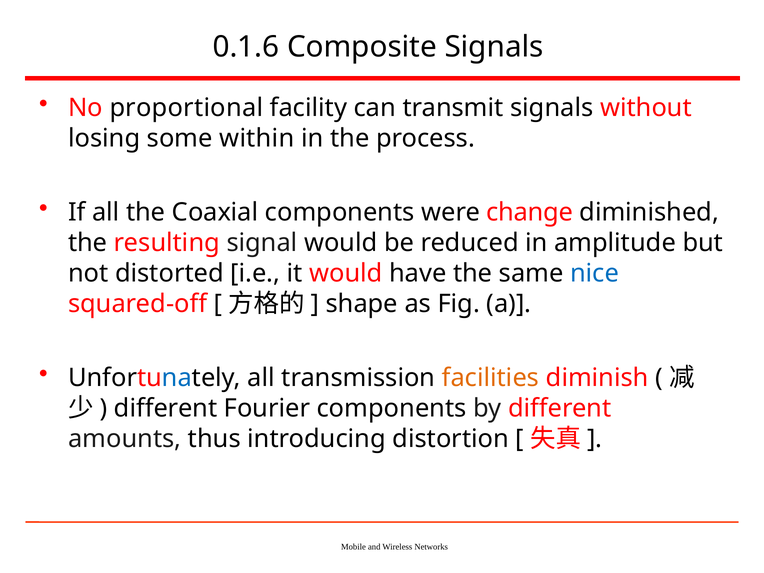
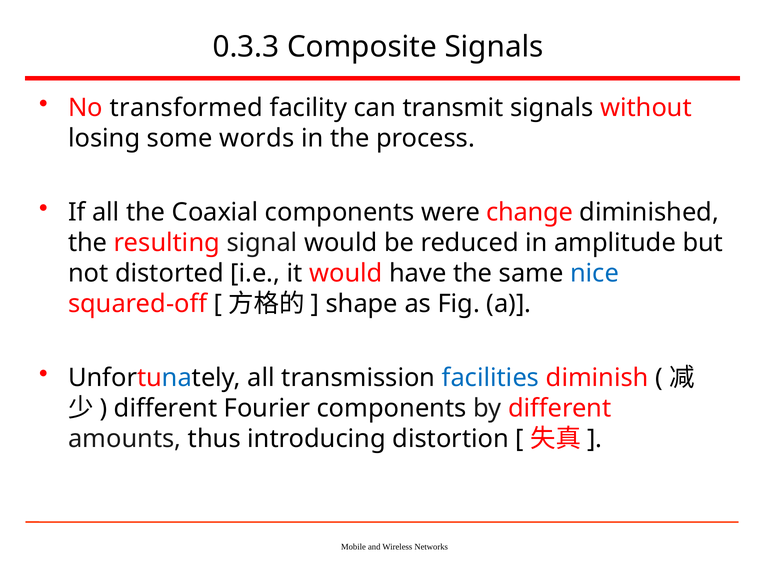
0.1.6: 0.1.6 -> 0.3.3
proportional: proportional -> transformed
within: within -> words
facilities colour: orange -> blue
